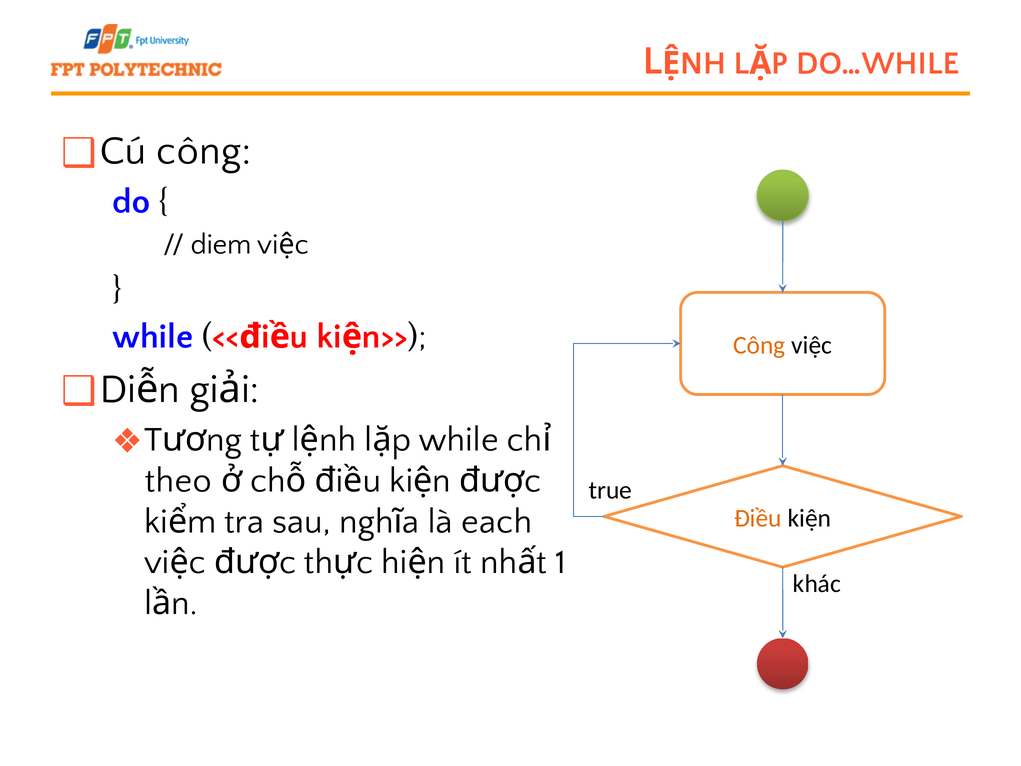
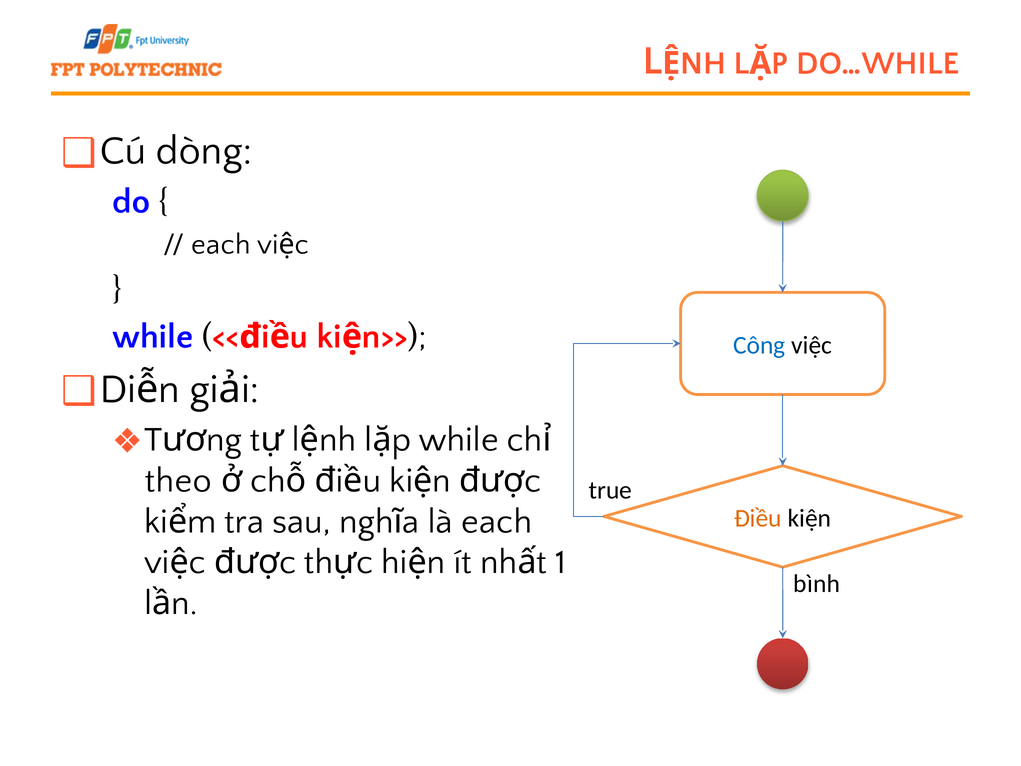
công at (204, 151): công -> dòng
diem at (221, 244): diem -> each
Công at (759, 345) colour: orange -> blue
khác: khác -> bình
